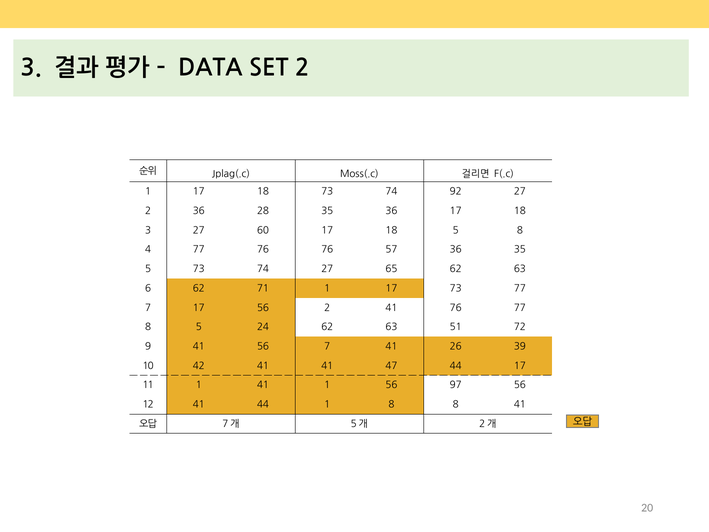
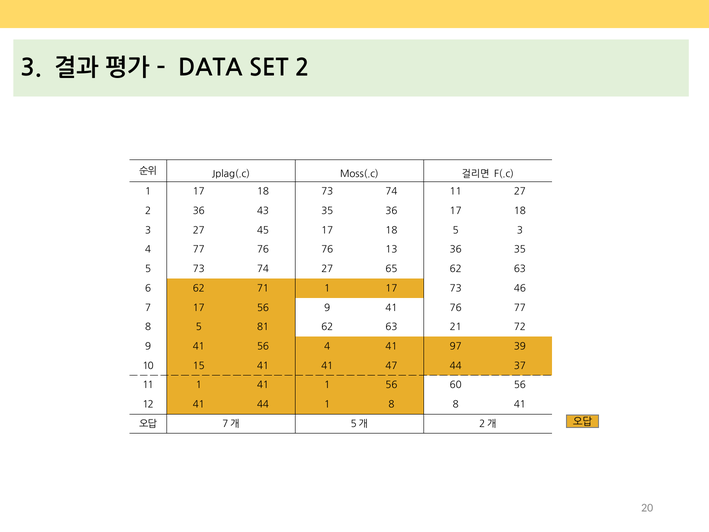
74 92: 92 -> 11
28: 28 -> 43
60: 60 -> 45
5 8: 8 -> 3
57: 57 -> 13
73 77: 77 -> 46
56 2: 2 -> 9
24: 24 -> 81
51: 51 -> 21
56 7: 7 -> 4
26: 26 -> 97
42: 42 -> 15
44 17: 17 -> 37
97: 97 -> 60
